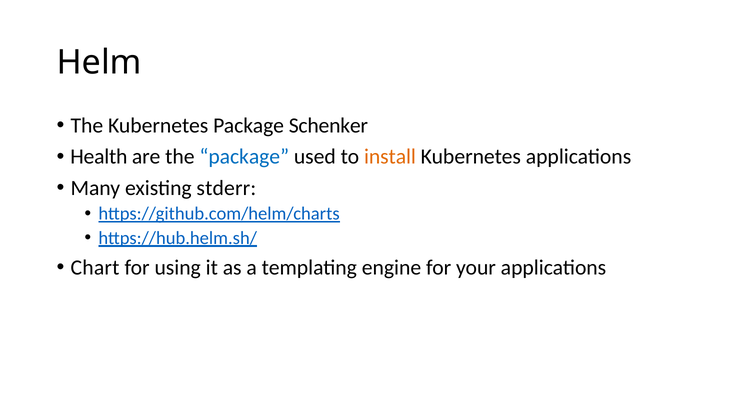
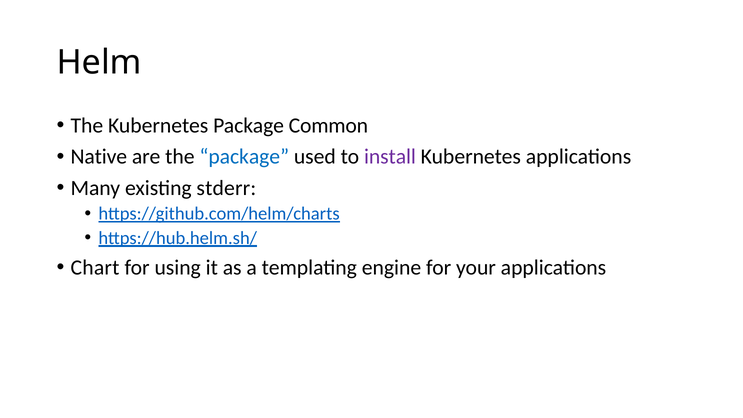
Schenker: Schenker -> Common
Health: Health -> Native
install colour: orange -> purple
